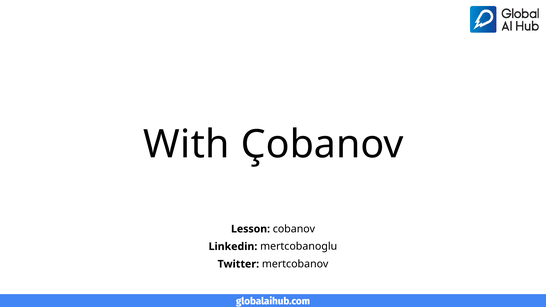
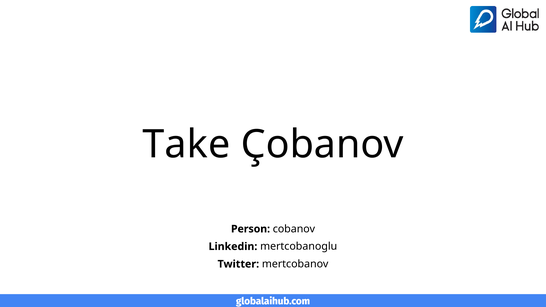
With: With -> Take
Lesson: Lesson -> Person
